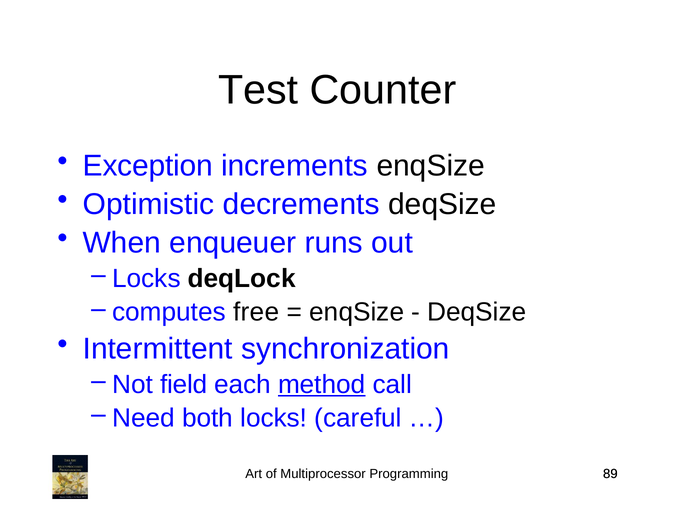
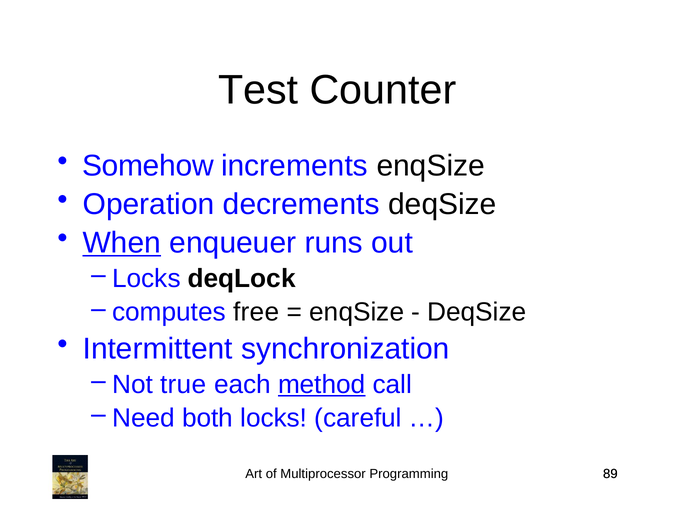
Exception: Exception -> Somehow
Optimistic: Optimistic -> Operation
When underline: none -> present
field: field -> true
